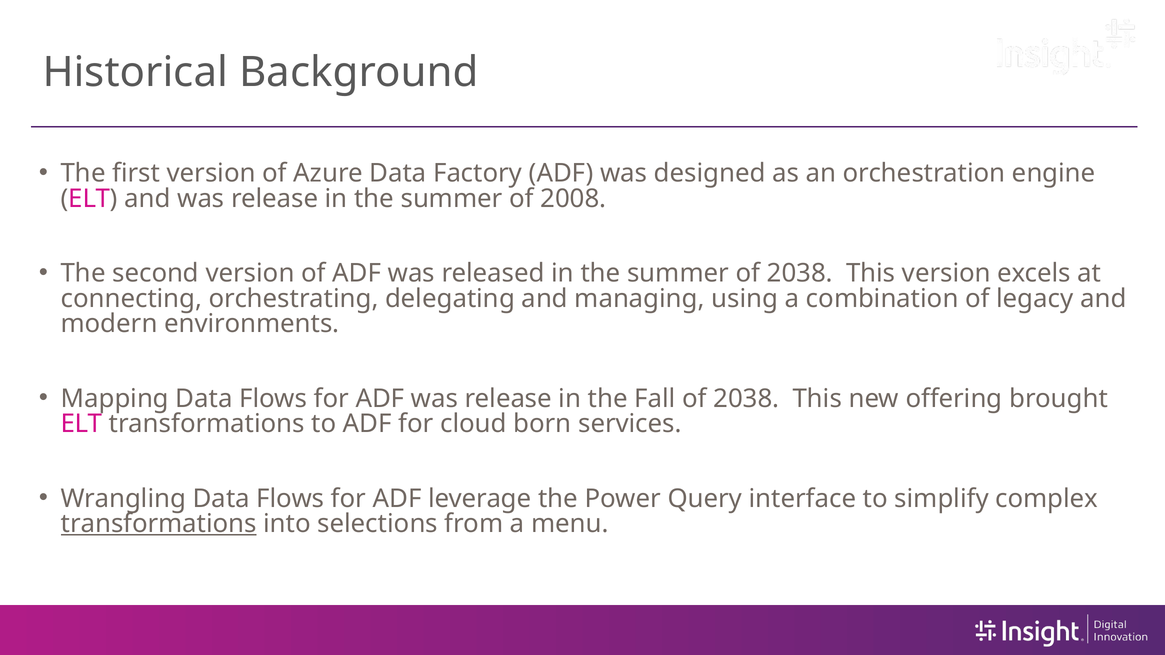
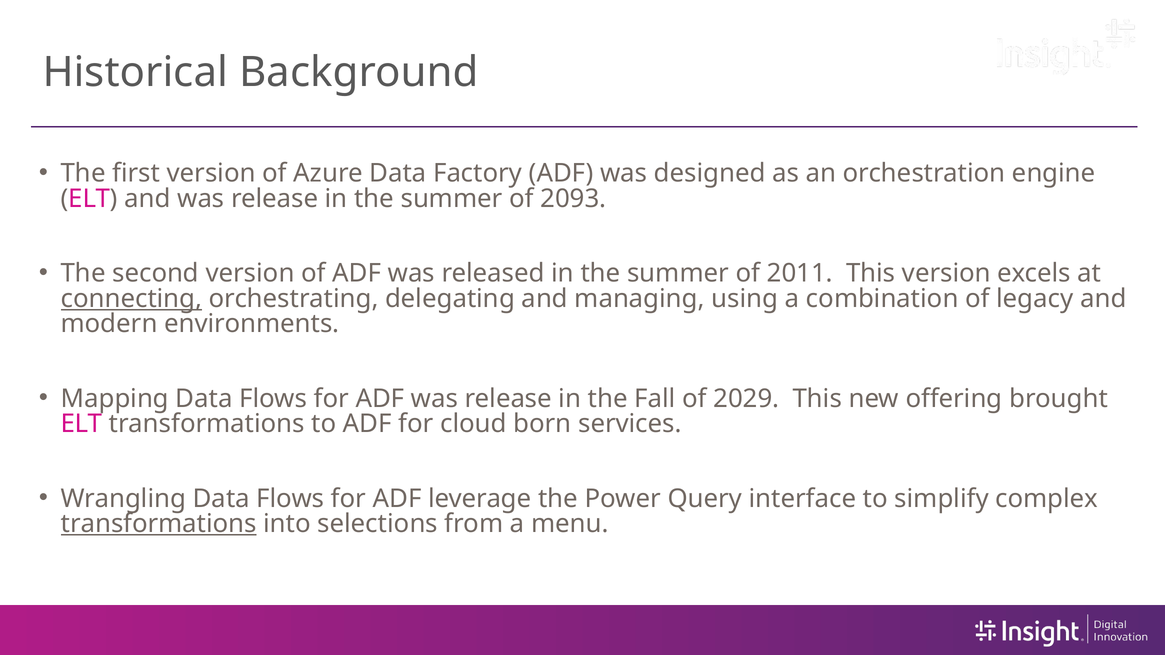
2008: 2008 -> 2093
summer of 2038: 2038 -> 2011
connecting underline: none -> present
Fall of 2038: 2038 -> 2029
